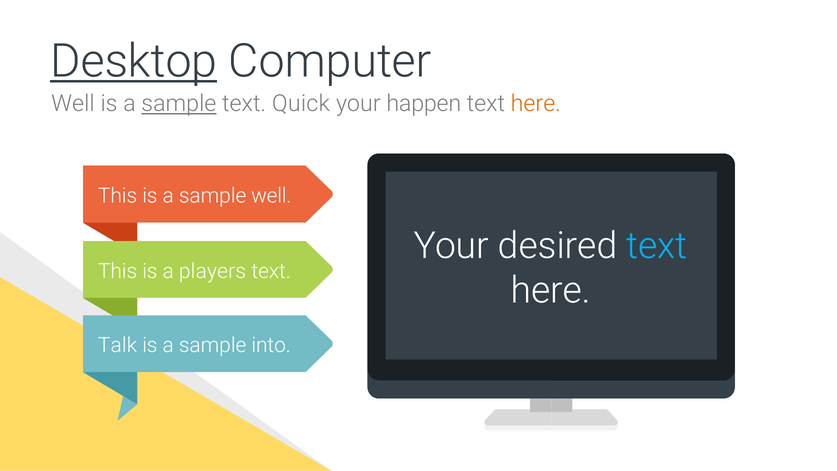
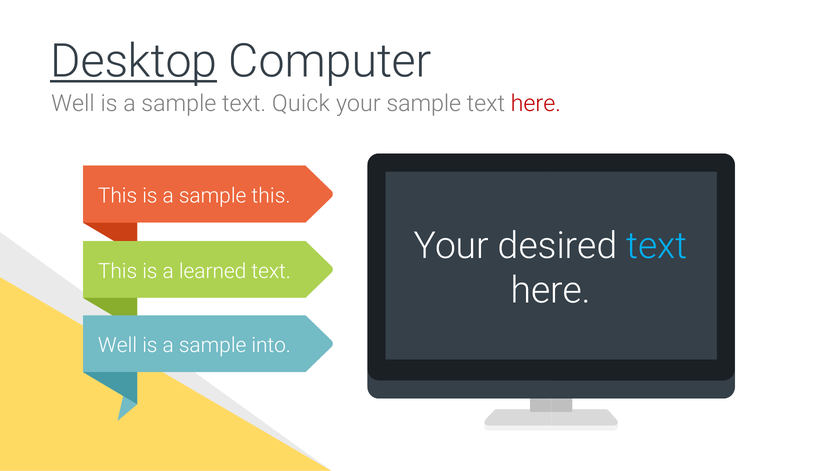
sample at (179, 104) underline: present -> none
your happen: happen -> sample
here at (536, 104) colour: orange -> red
sample well: well -> this
players: players -> learned
Talk at (117, 345): Talk -> Well
